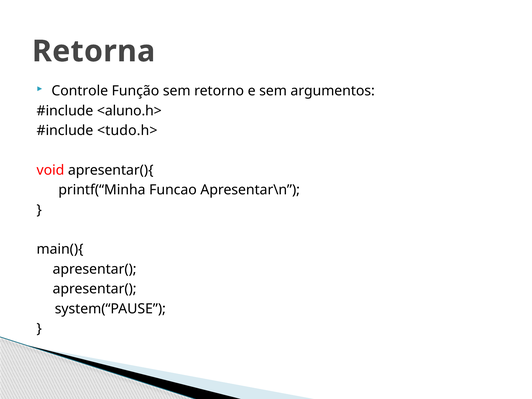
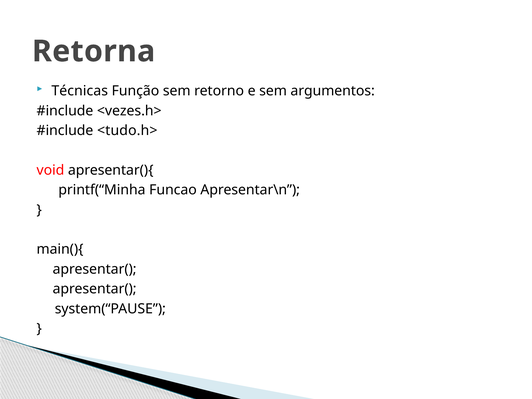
Controle: Controle -> Técnicas
<aluno.h>: <aluno.h> -> <vezes.h>
